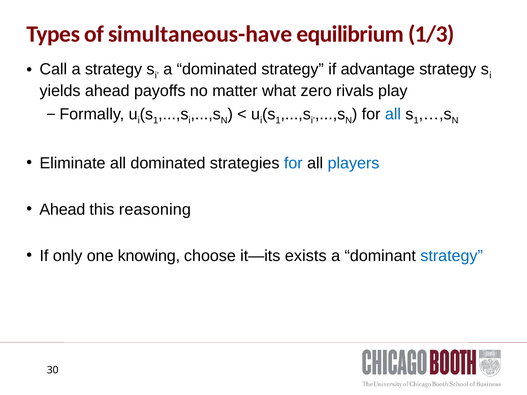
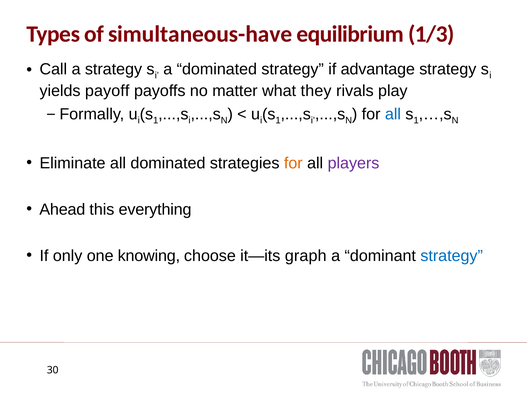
yields ahead: ahead -> payoff
zero: zero -> they
for at (293, 163) colour: blue -> orange
players colour: blue -> purple
reasoning: reasoning -> everything
exists: exists -> graph
